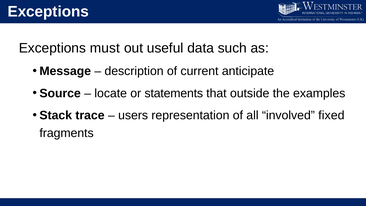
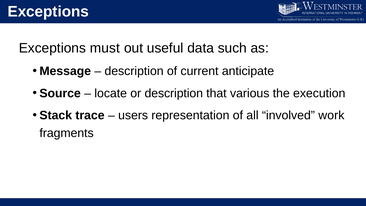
or statements: statements -> description
outside: outside -> various
examples: examples -> execution
fixed: fixed -> work
